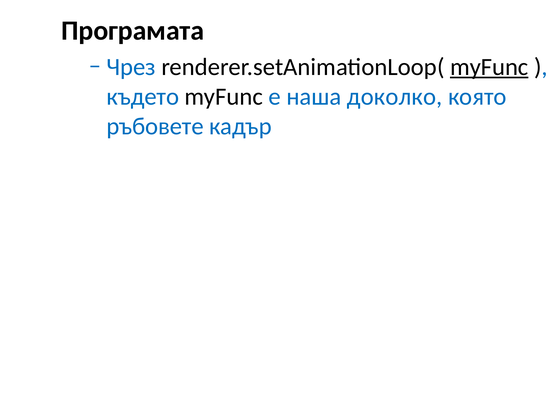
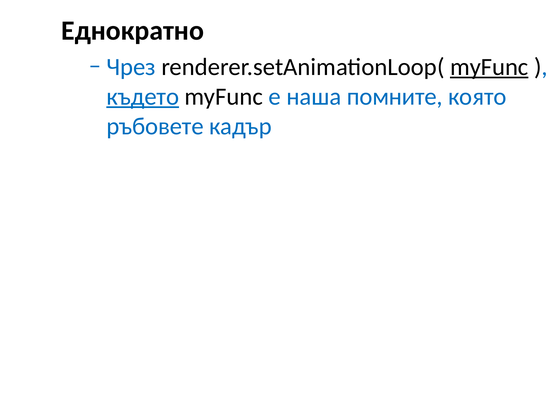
Програмата: Програмата -> Еднократно
където underline: none -> present
доколко: доколко -> помните
